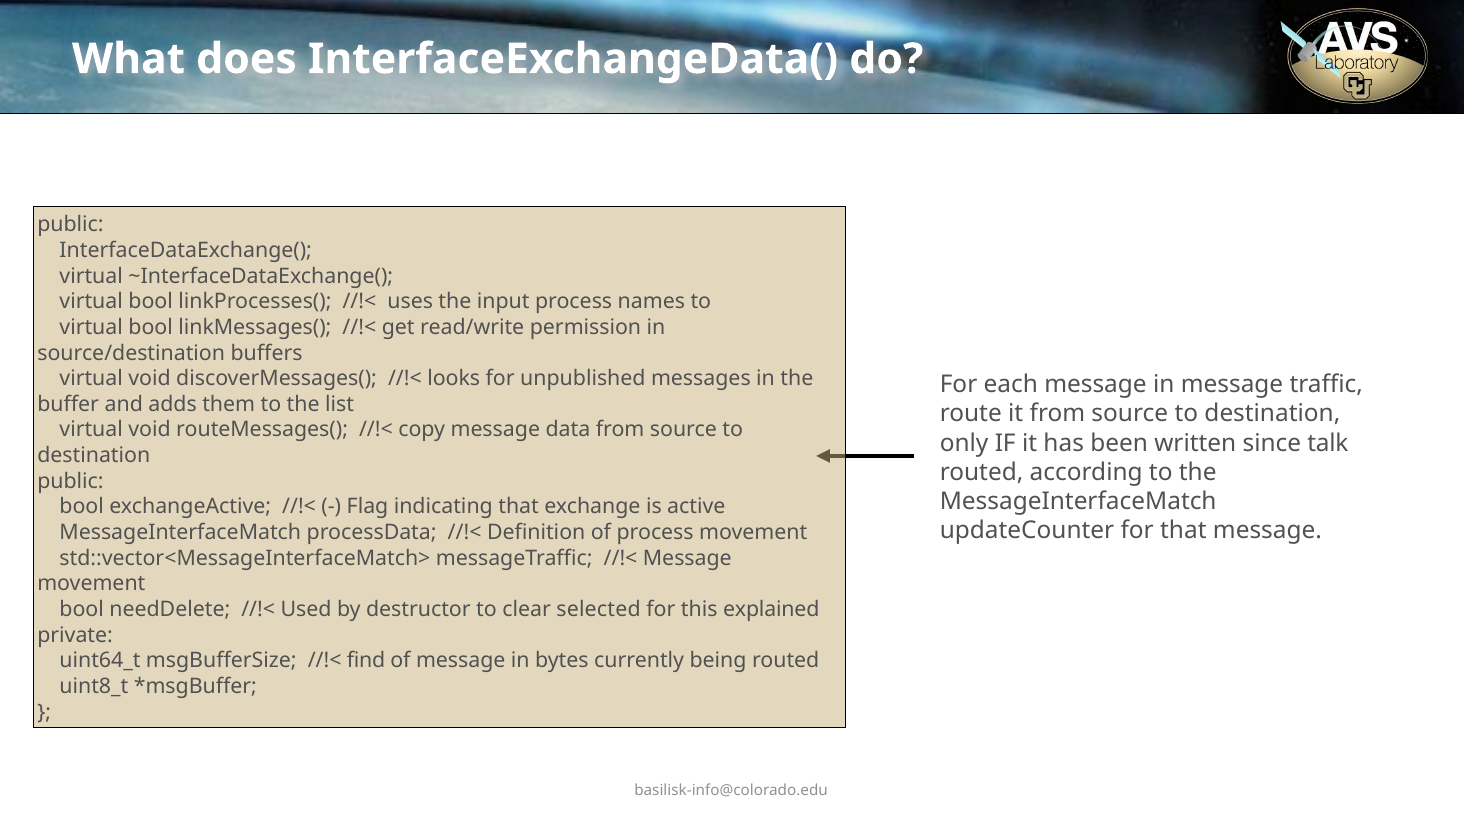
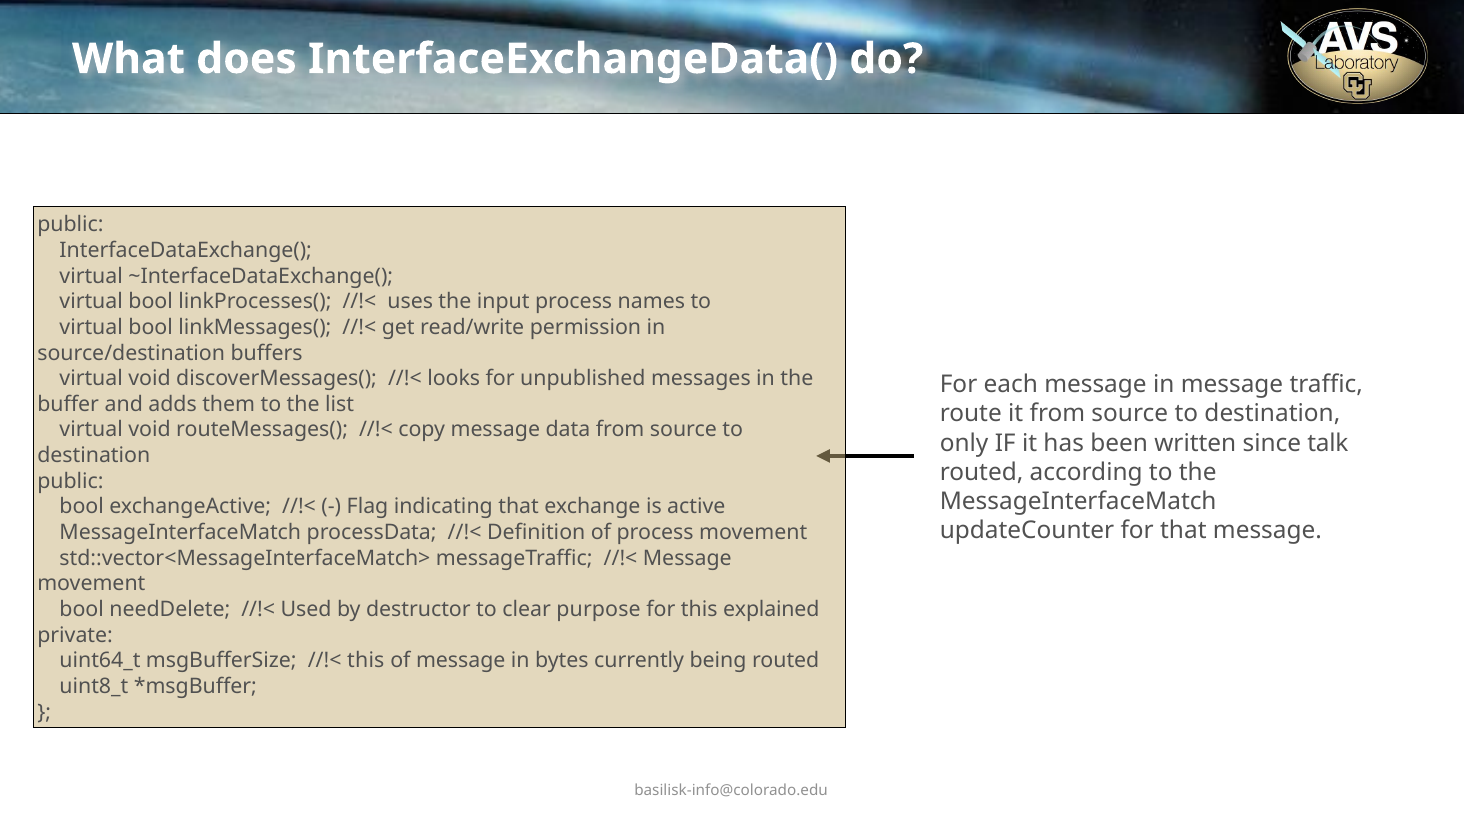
selected: selected -> purpose
find at (366, 660): find -> this
